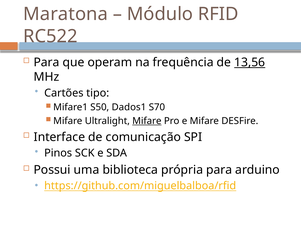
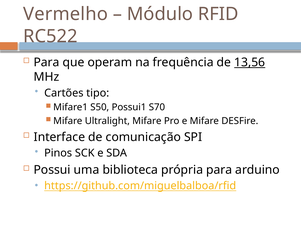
Maratona: Maratona -> Vermelho
Dados1: Dados1 -> Possui1
Mifare at (147, 121) underline: present -> none
